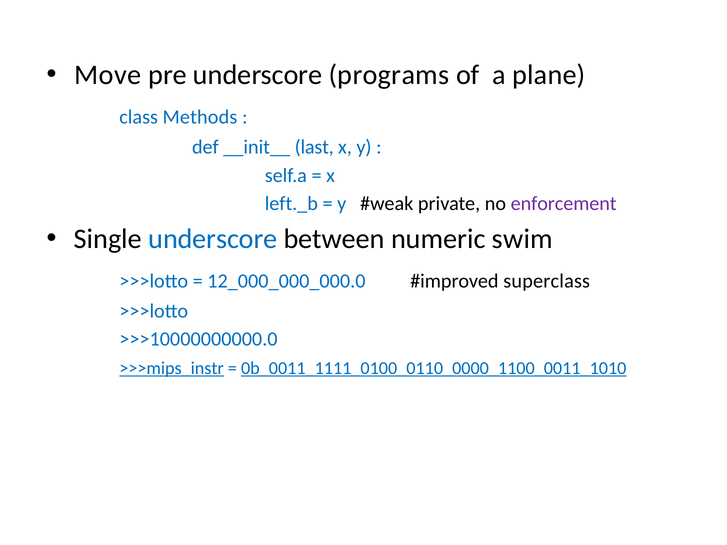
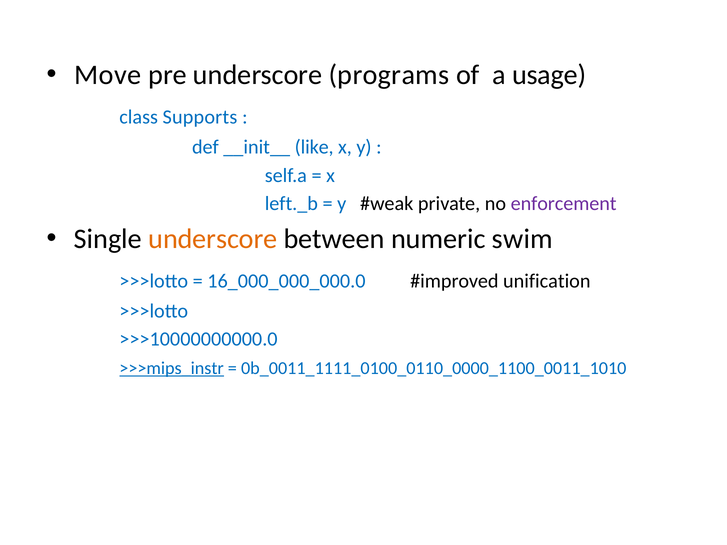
plane: plane -> usage
Methods: Methods -> Supports
last: last -> like
underscore at (213, 239) colour: blue -> orange
12_000_000_000.0: 12_000_000_000.0 -> 16_000_000_000.0
superclass: superclass -> unification
0b_0011_1111_0100_0110_0000_1100_0011_1010 underline: present -> none
